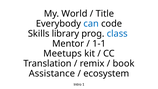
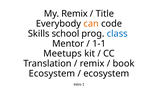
My World: World -> Remix
can colour: blue -> orange
library: library -> school
Assistance at (52, 73): Assistance -> Ecosystem
